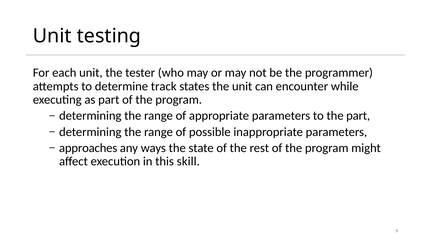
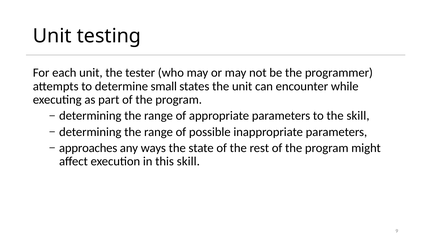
track: track -> small
the part: part -> skill
